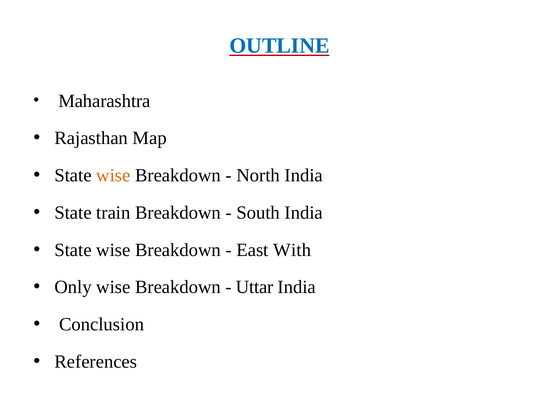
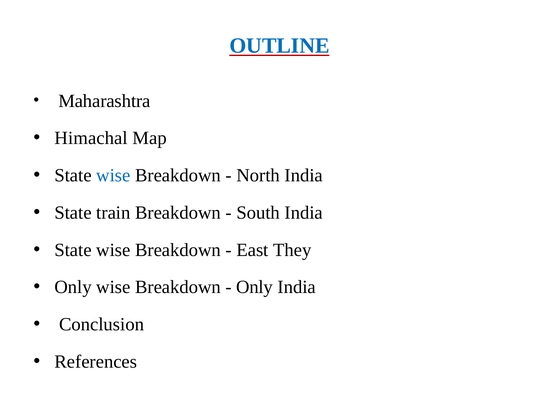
Rajasthan: Rajasthan -> Himachal
wise at (113, 176) colour: orange -> blue
With: With -> They
Uttar at (255, 287): Uttar -> Only
